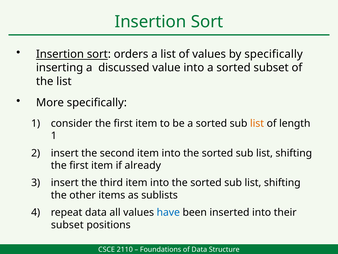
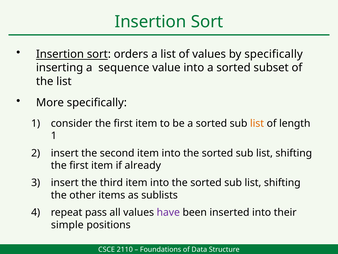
discussed: discussed -> sequence
repeat data: data -> pass
have colour: blue -> purple
subset at (67, 225): subset -> simple
